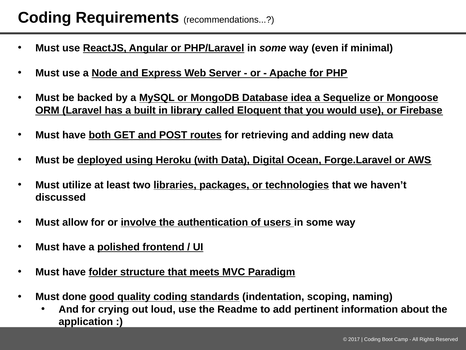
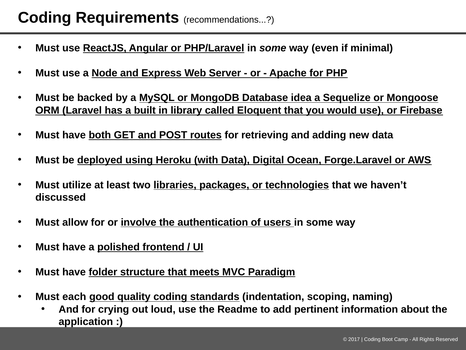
done: done -> each
